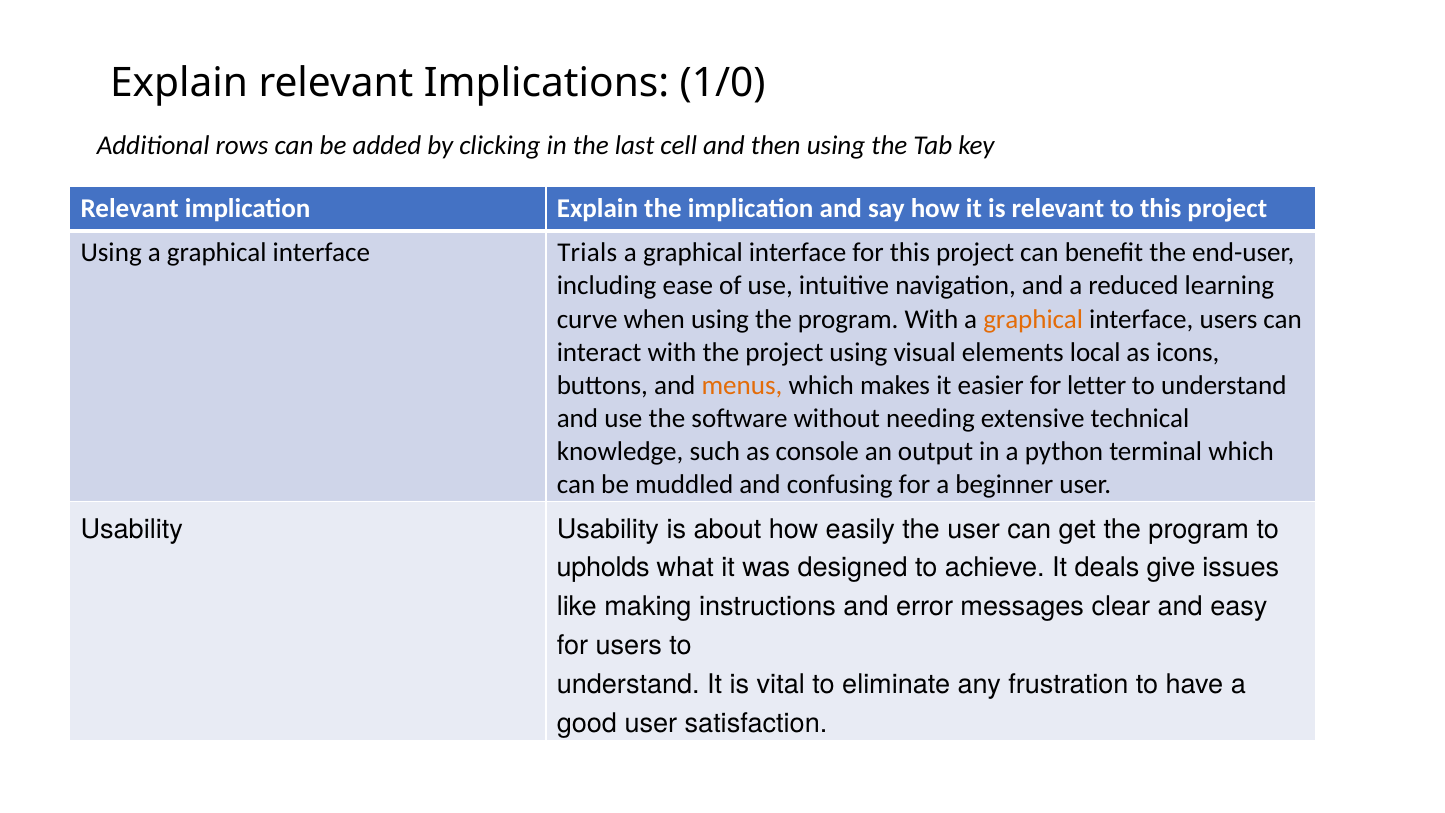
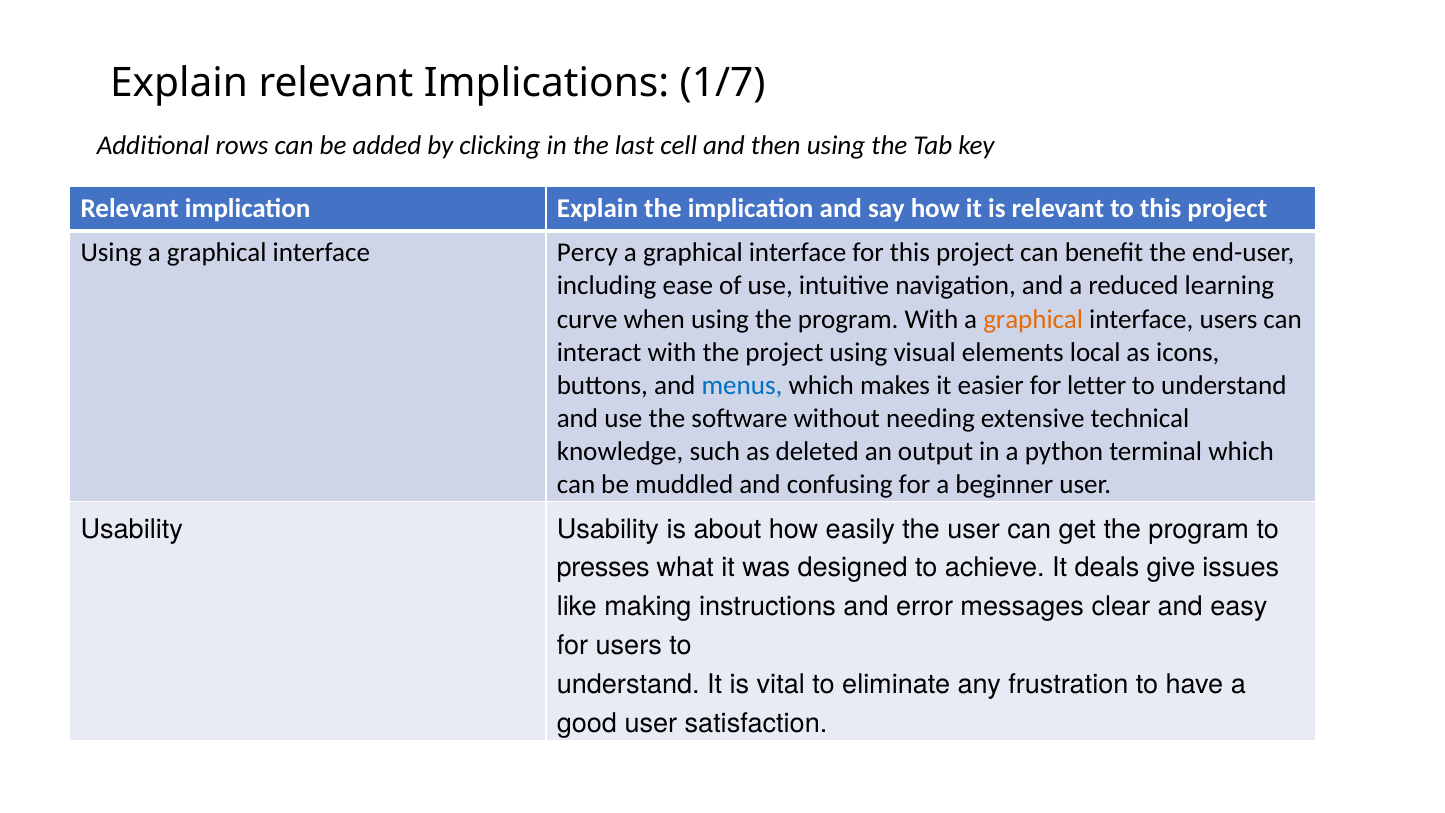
1/0: 1/0 -> 1/7
Trials: Trials -> Percy
menus colour: orange -> blue
console: console -> deleted
upholds: upholds -> presses
